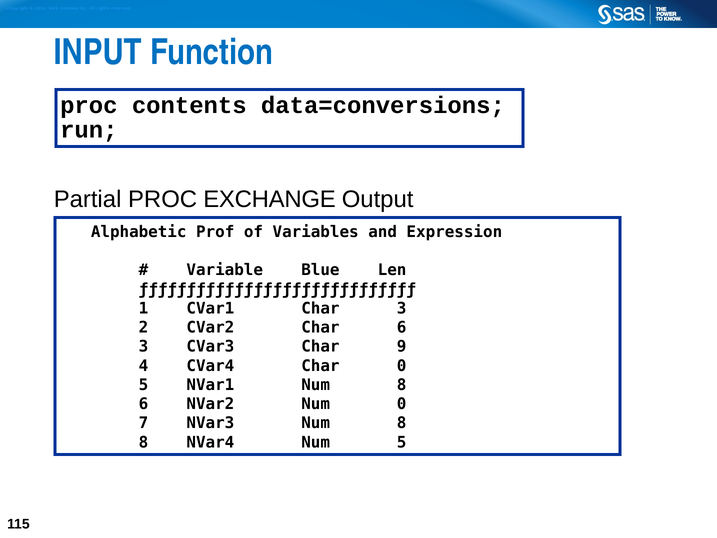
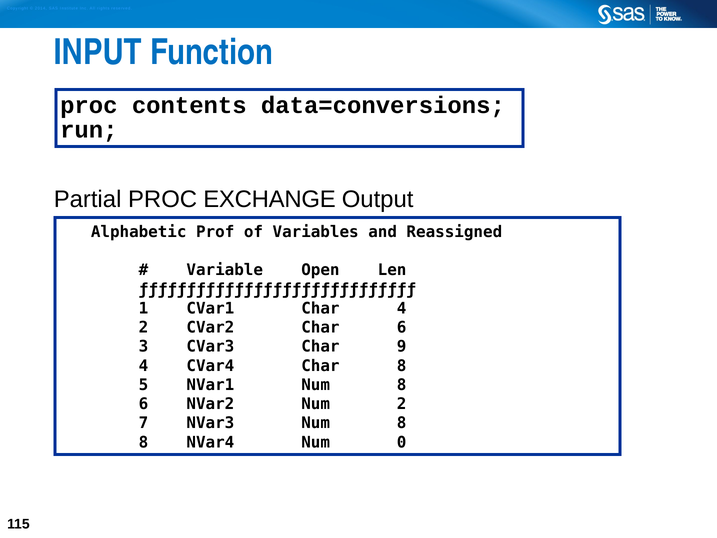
Expression: Expression -> Reassigned
Blue: Blue -> Open
Char 3: 3 -> 4
Char 0: 0 -> 8
Num 0: 0 -> 2
Num 5: 5 -> 0
